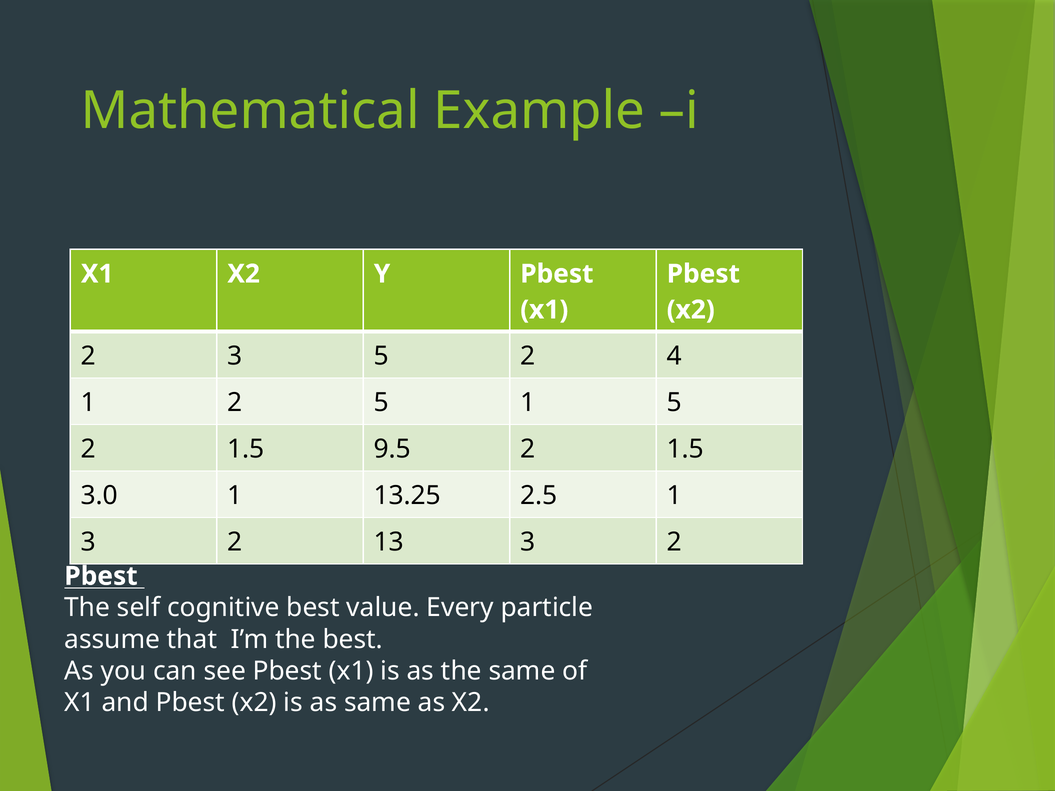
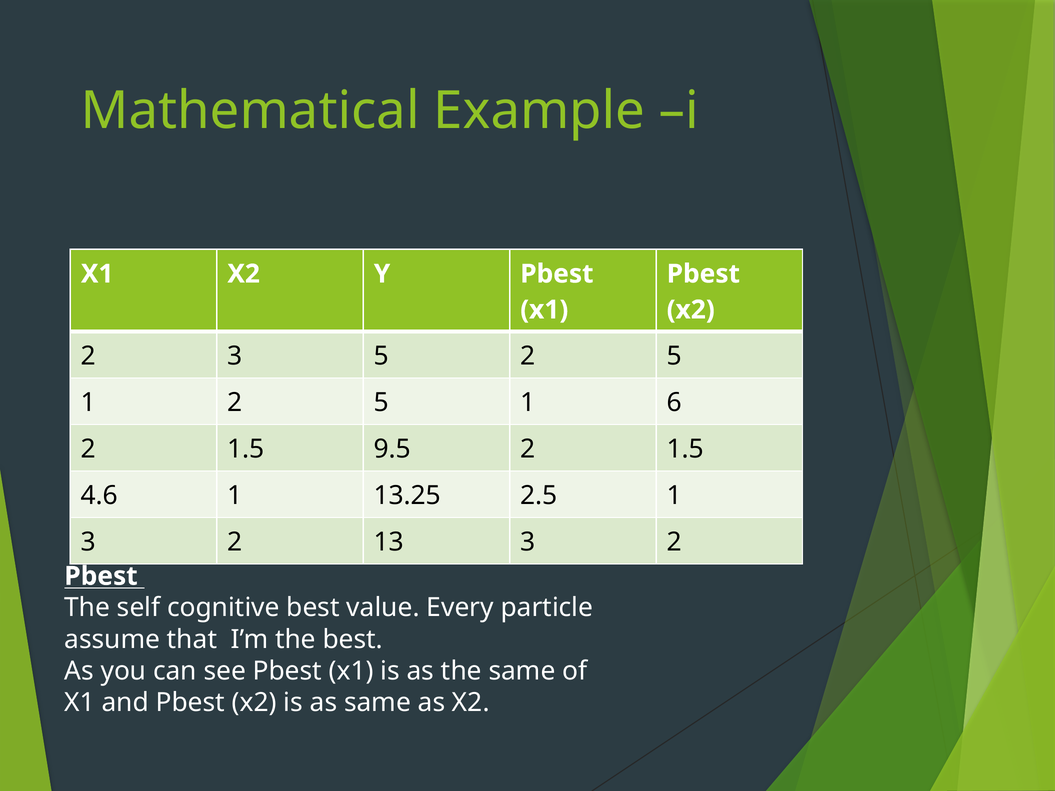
5 2 4: 4 -> 5
1 5: 5 -> 6
3.0: 3.0 -> 4.6
